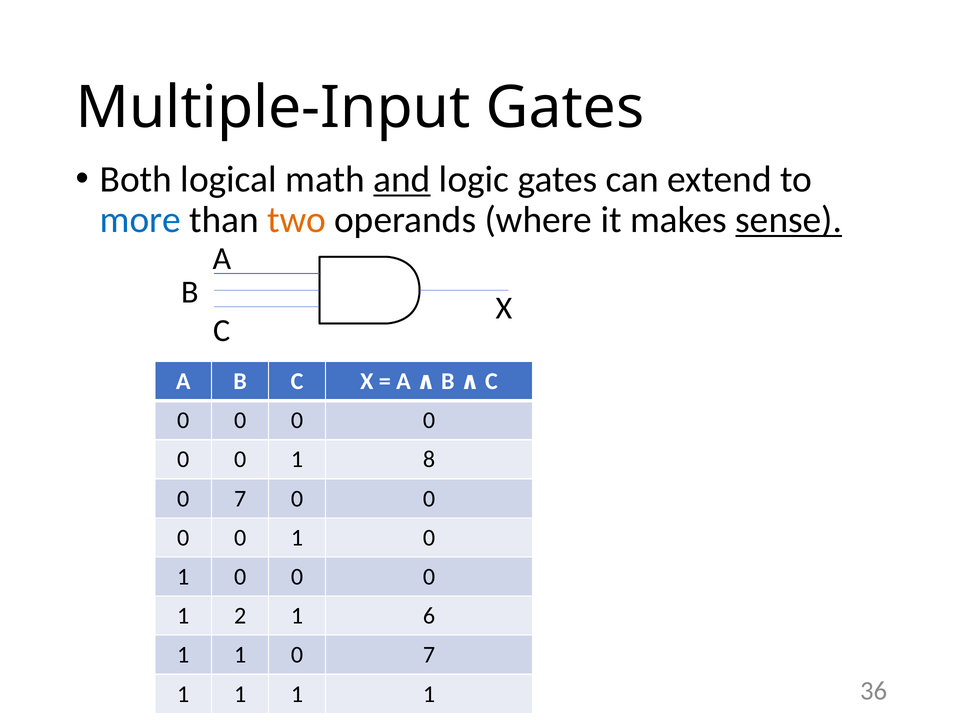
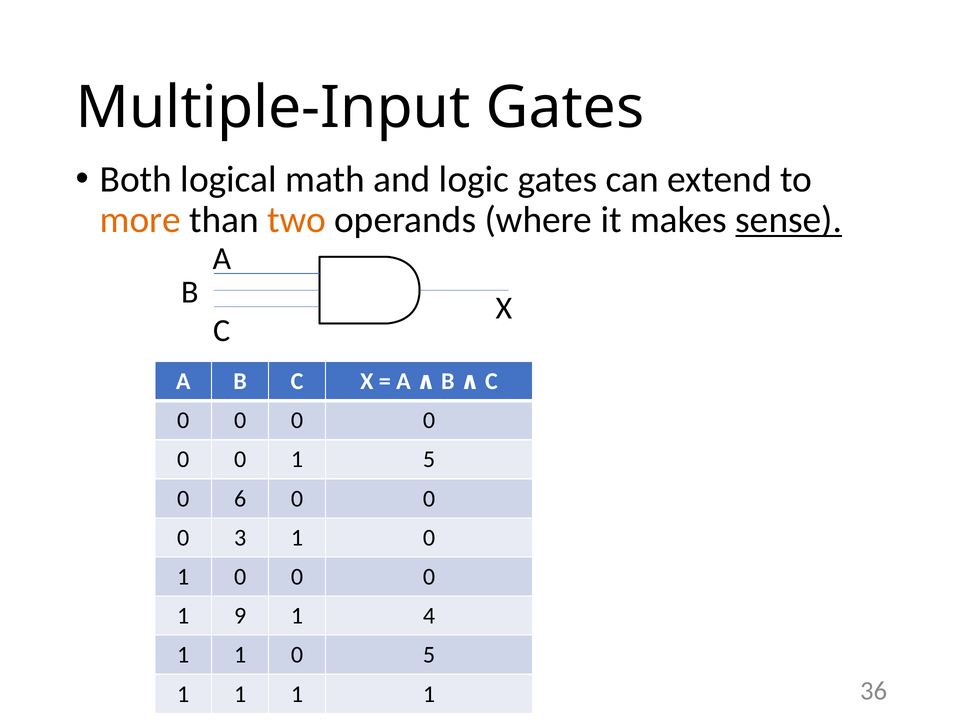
and underline: present -> none
more colour: blue -> orange
1 8: 8 -> 5
7 at (240, 498): 7 -> 6
0 at (240, 537): 0 -> 3
2: 2 -> 9
6: 6 -> 4
1 0 7: 7 -> 5
